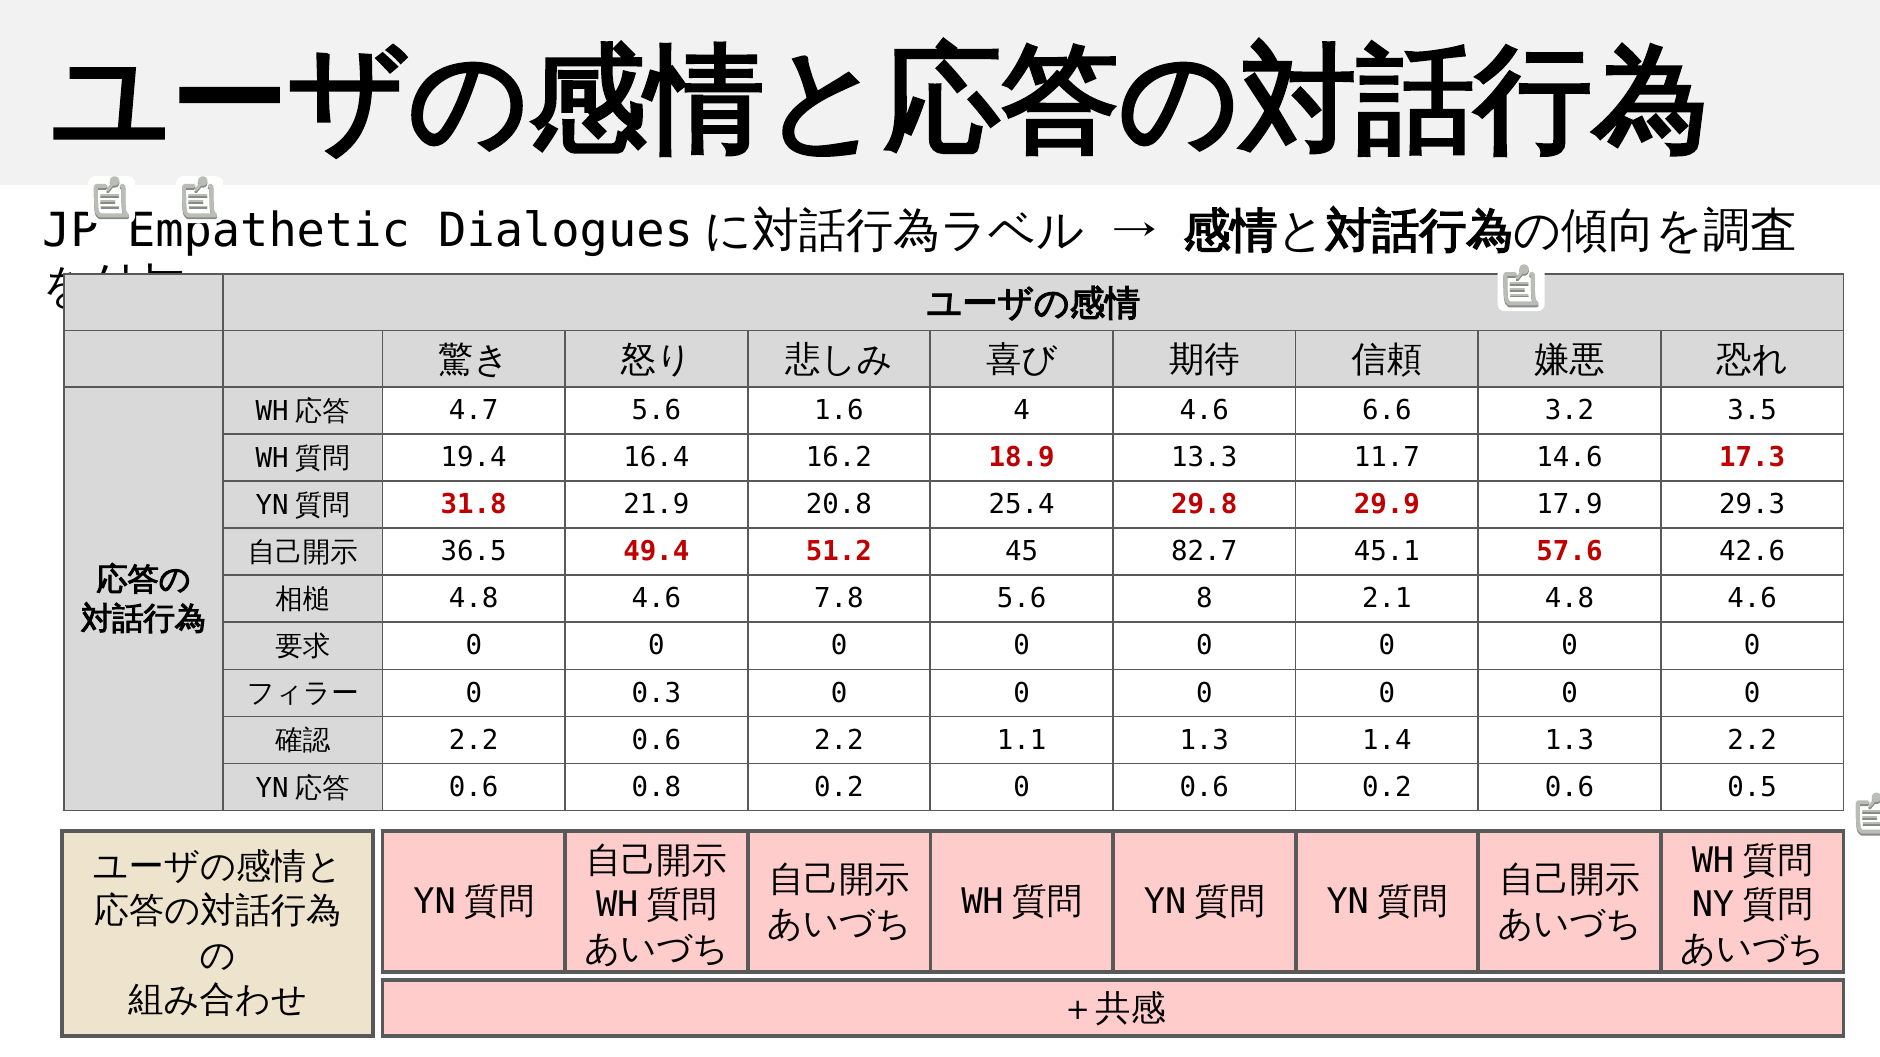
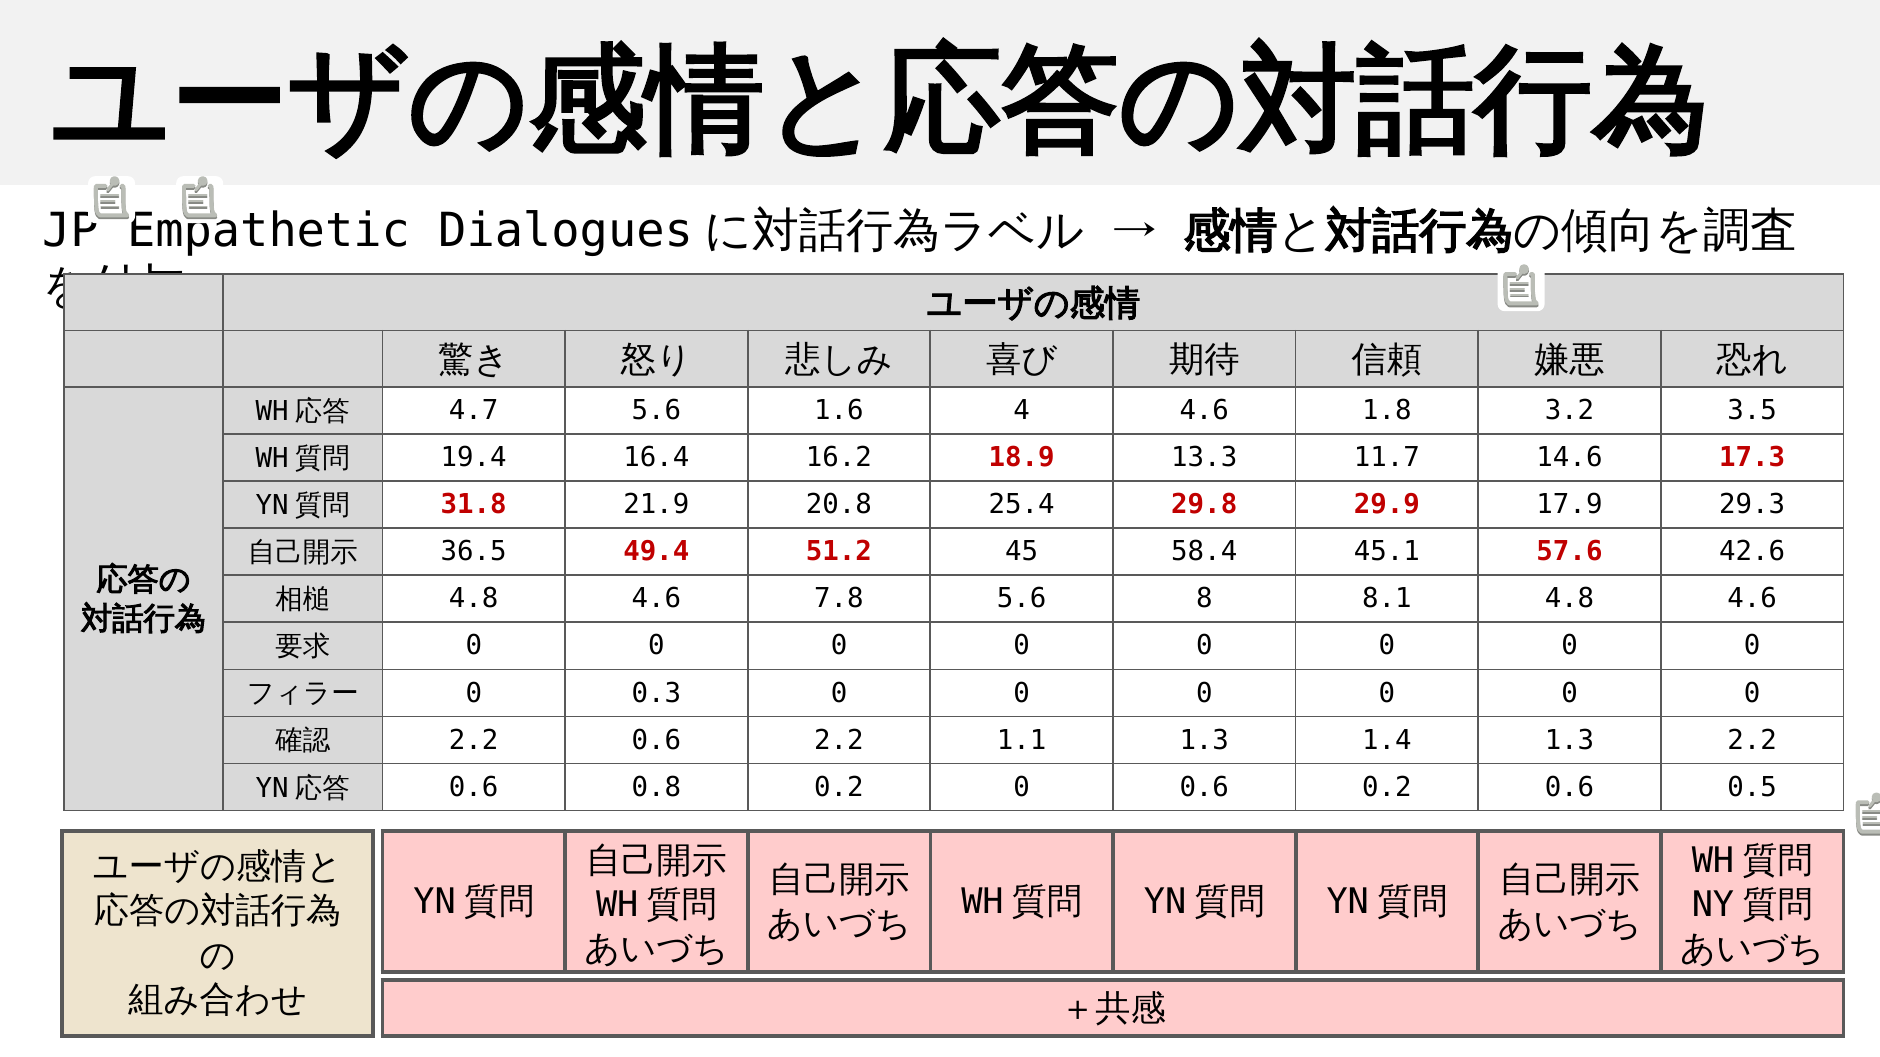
6.6: 6.6 -> 1.8
82.7: 82.7 -> 58.4
2.1: 2.1 -> 8.1
